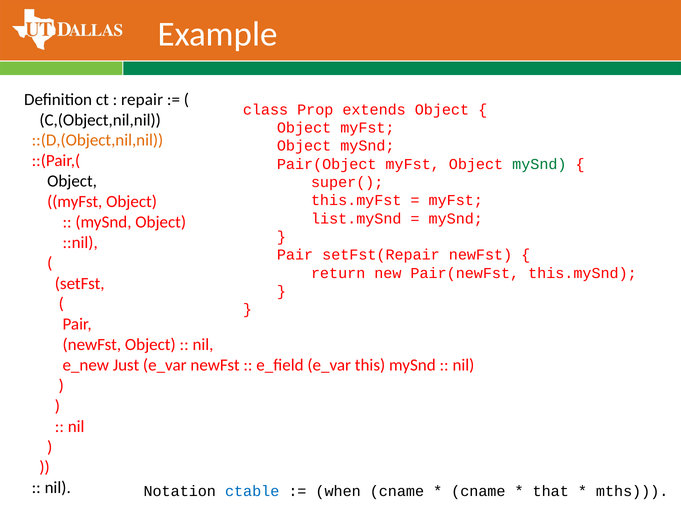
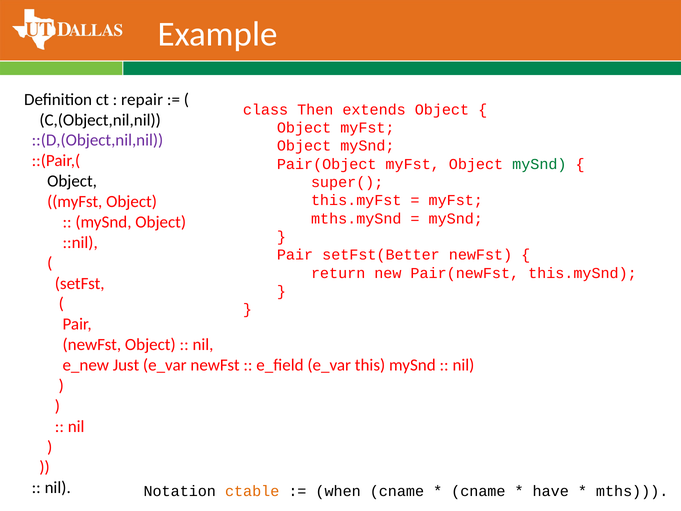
Prop: Prop -> Then
::(D,(Object,nil,nil colour: orange -> purple
list.mySnd: list.mySnd -> mths.mySnd
setFst(Repair: setFst(Repair -> setFst(Better
ctable colour: blue -> orange
that: that -> have
